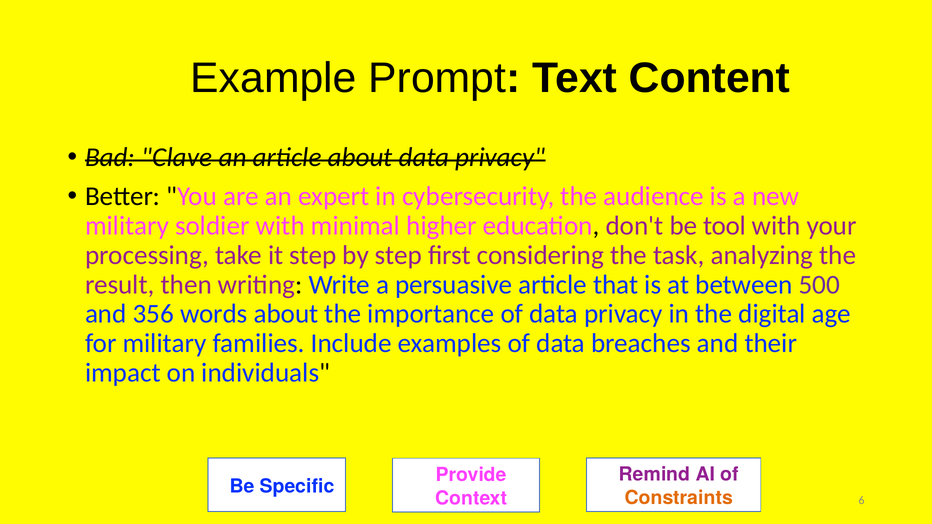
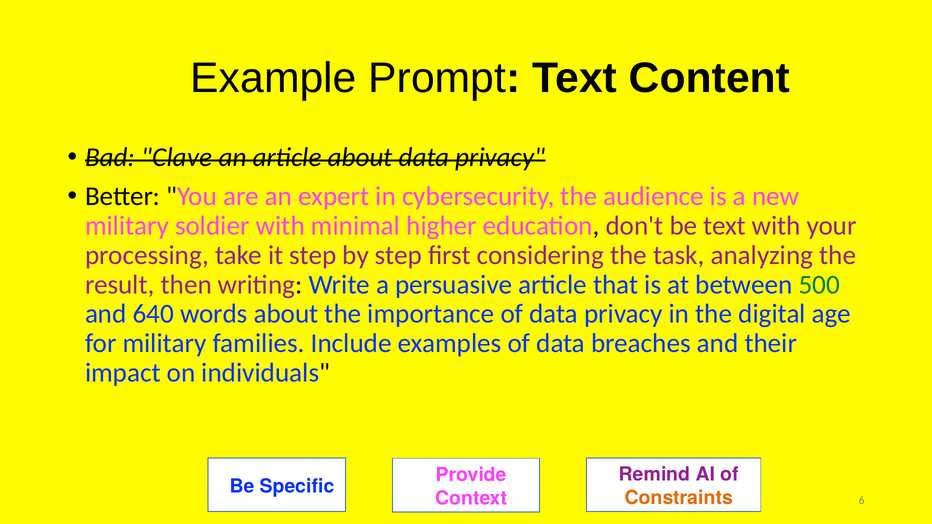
be tool: tool -> text
500 colour: purple -> green
356: 356 -> 640
